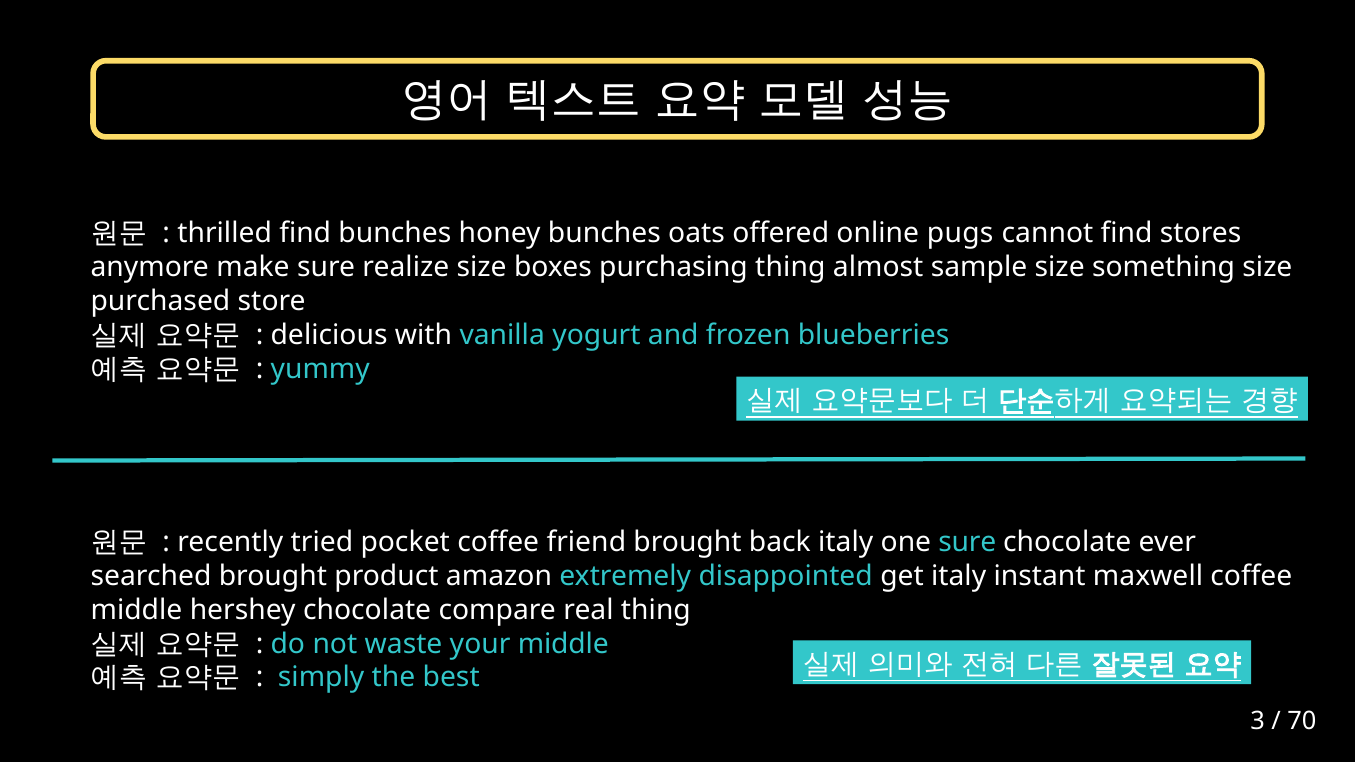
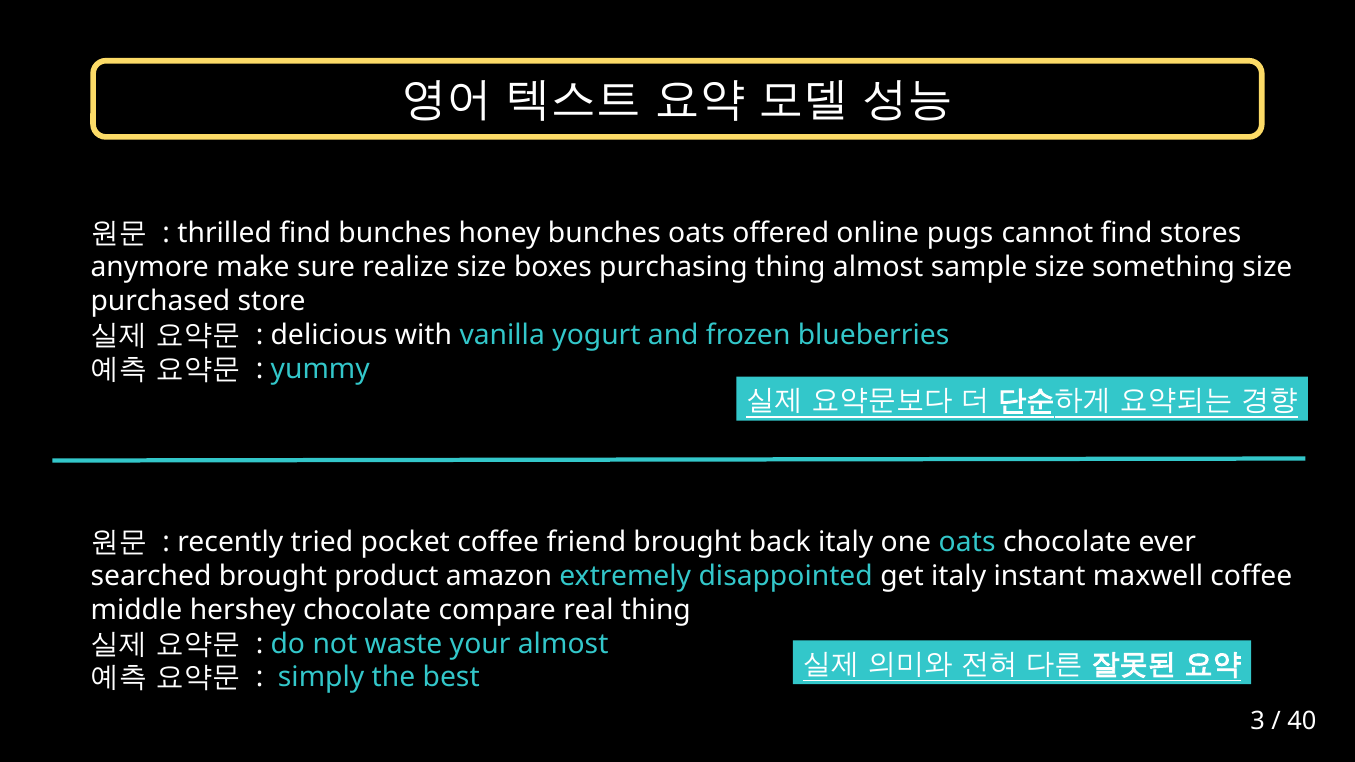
one sure: sure -> oats
your middle: middle -> almost
70: 70 -> 40
